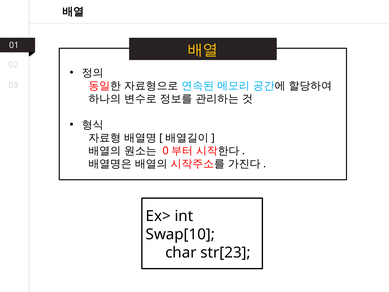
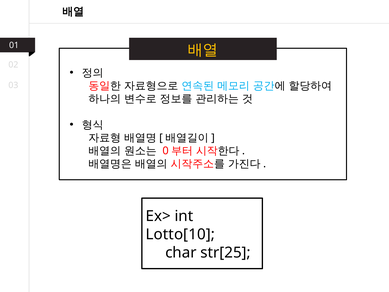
Swap[10: Swap[10 -> Lotto[10
str[23: str[23 -> str[25
